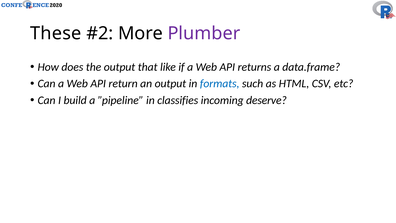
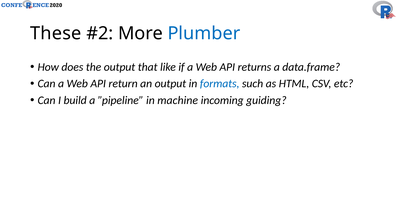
Plumber colour: purple -> blue
classifies: classifies -> machine
deserve: deserve -> guiding
